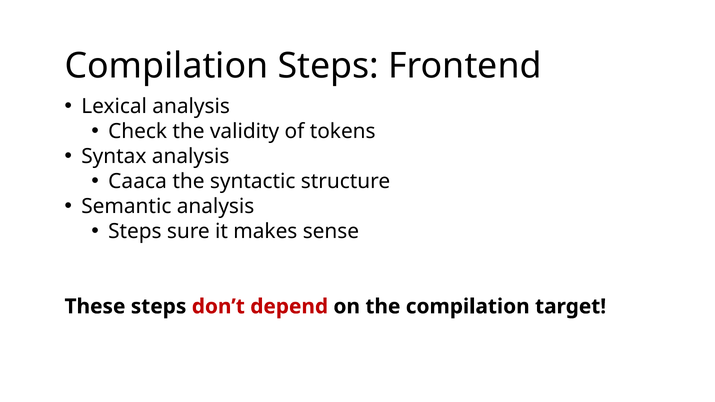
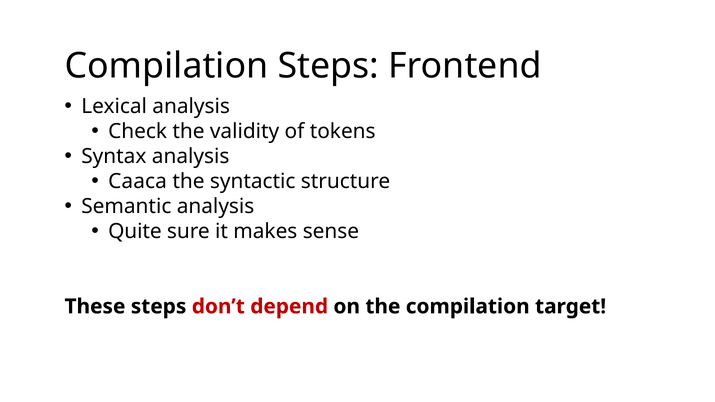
Steps at (135, 232): Steps -> Quite
